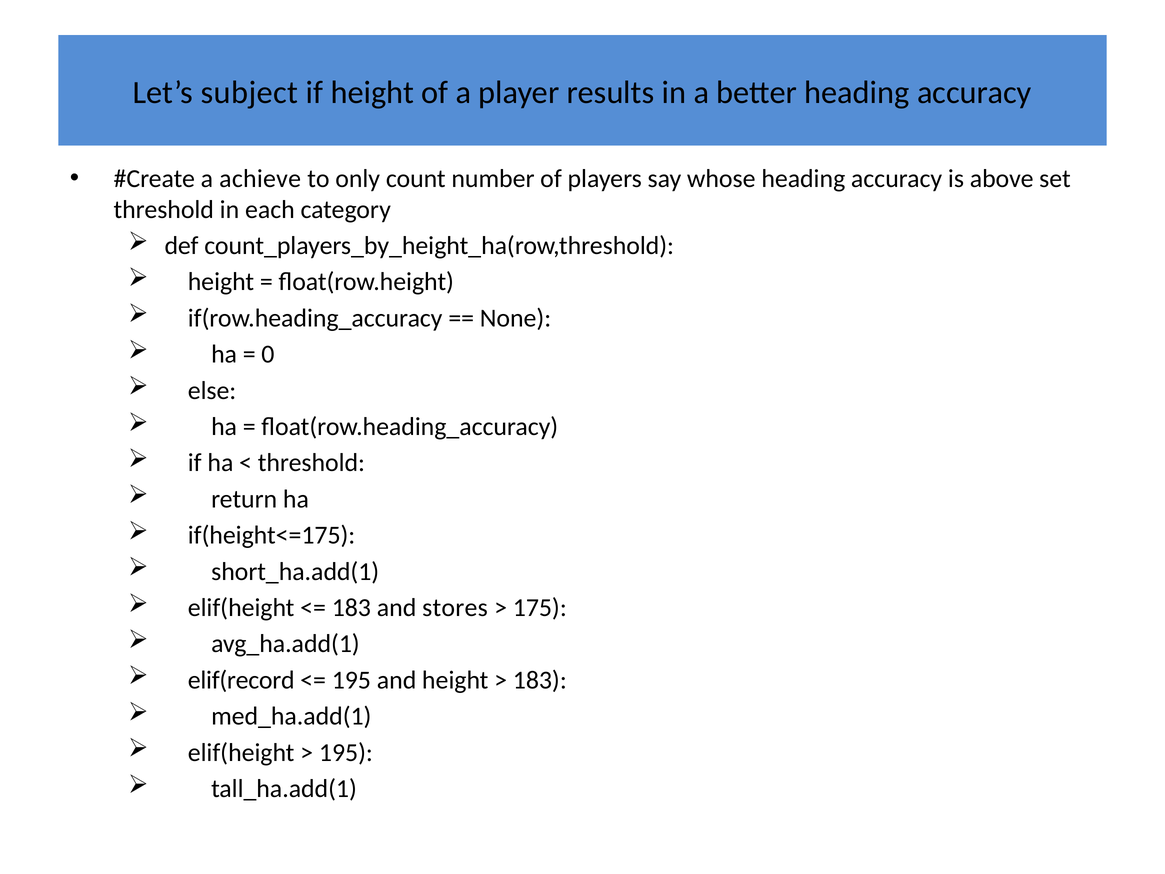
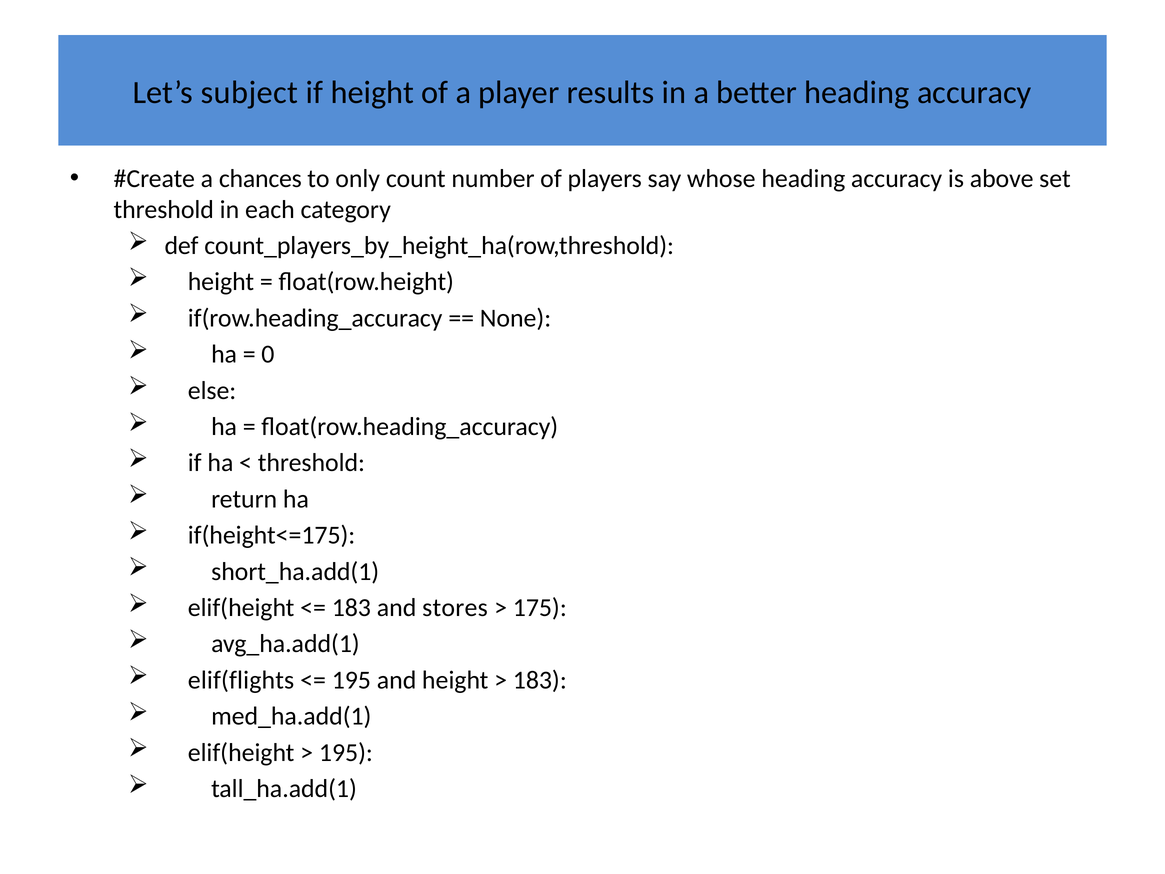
achieve: achieve -> chances
elif(record: elif(record -> elif(flights
